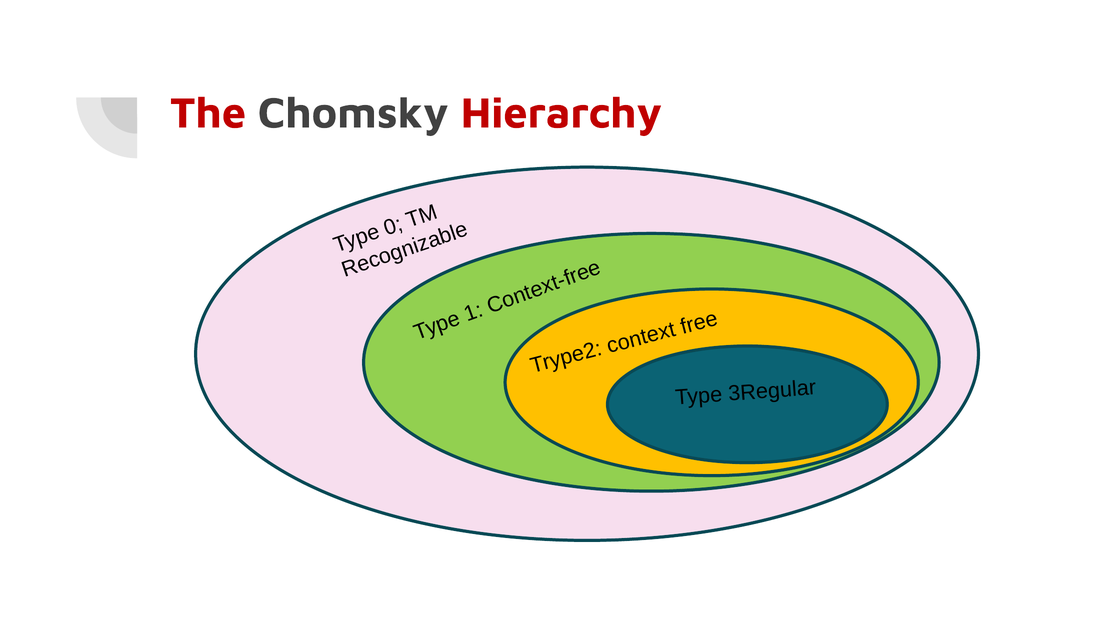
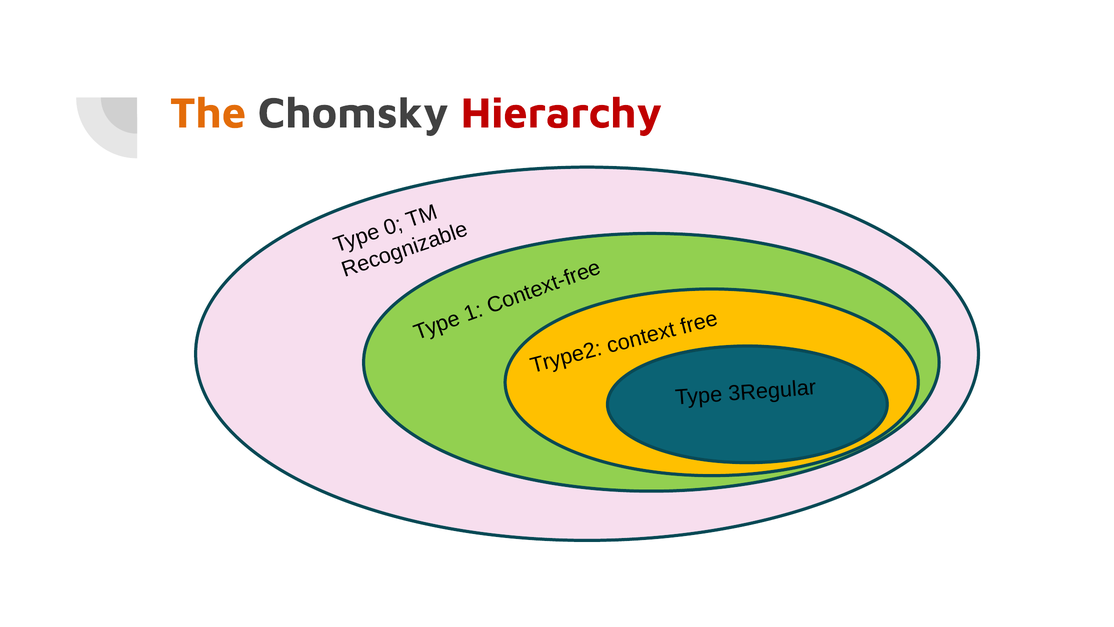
The colour: red -> orange
